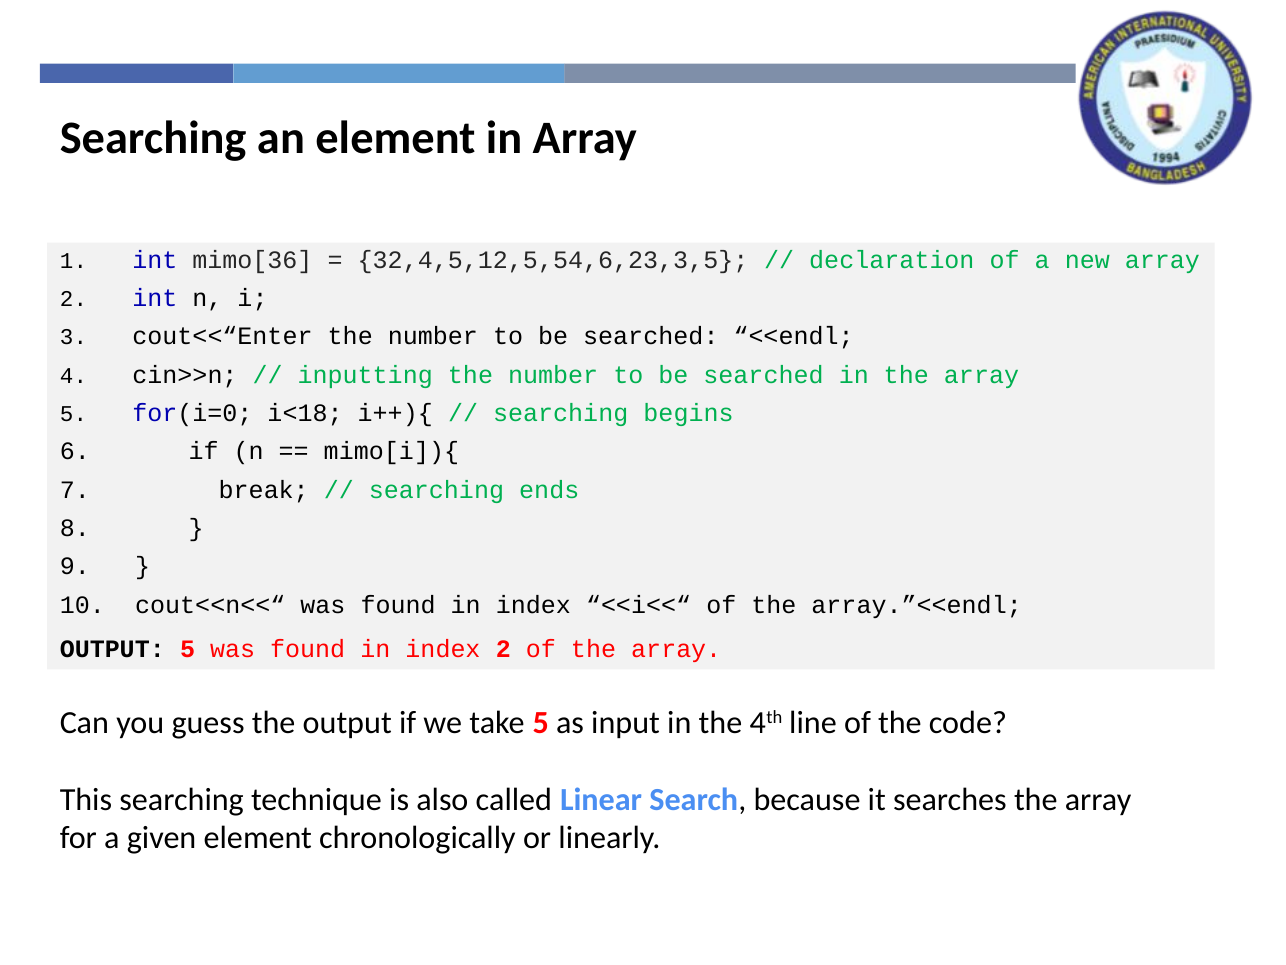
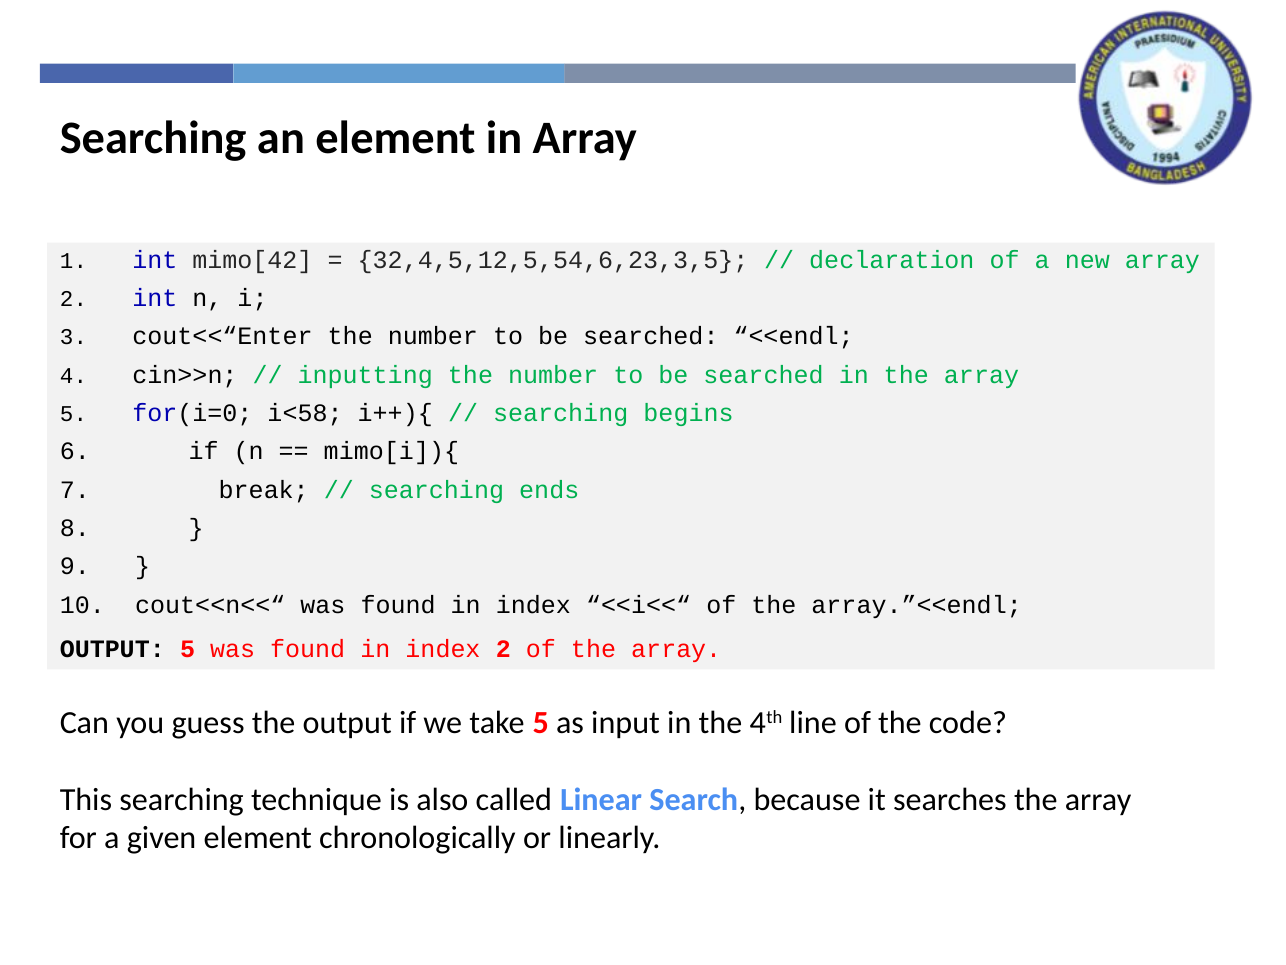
mimo[36: mimo[36 -> mimo[42
i<18: i<18 -> i<58
